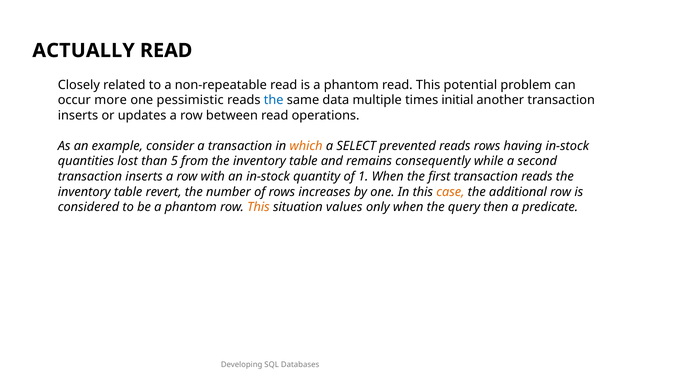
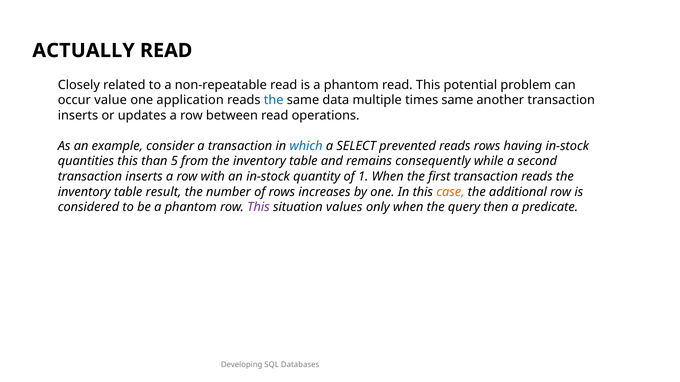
more: more -> value
pessimistic: pessimistic -> application
times initial: initial -> same
which colour: orange -> blue
quantities lost: lost -> this
revert: revert -> result
This at (258, 207) colour: orange -> purple
